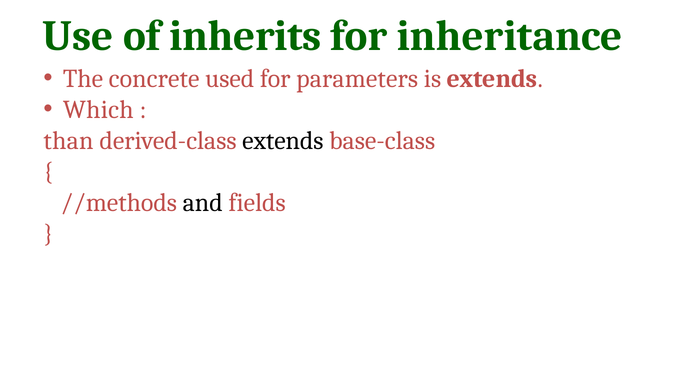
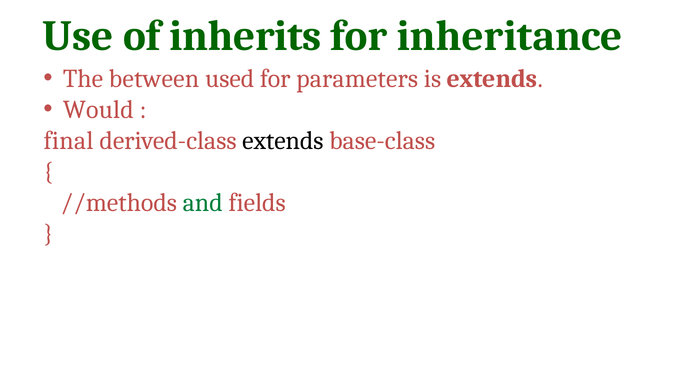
concrete: concrete -> between
Which: Which -> Would
than: than -> final
and colour: black -> green
